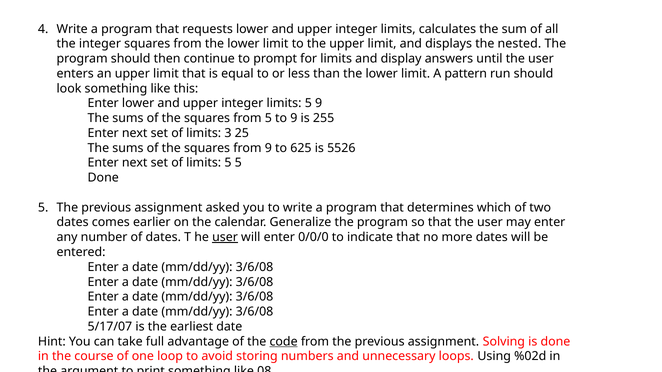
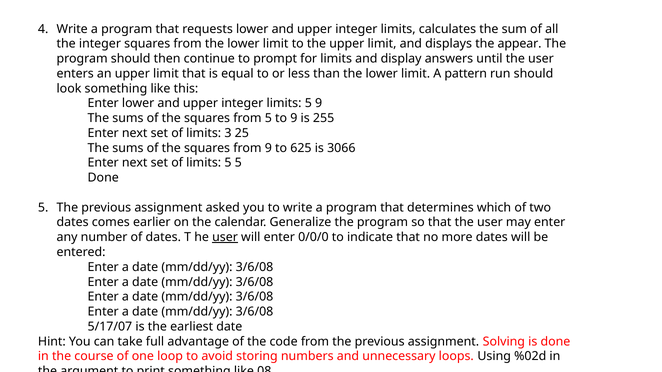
nested: nested -> appear
5526: 5526 -> 3066
code underline: present -> none
